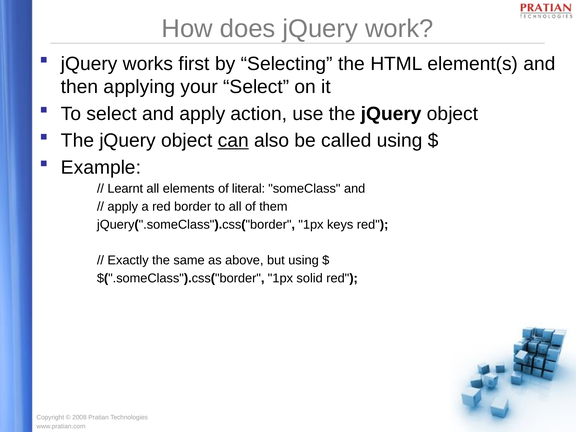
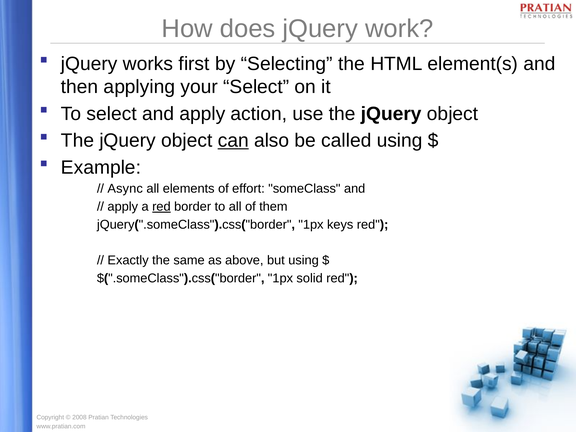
Learnt: Learnt -> Async
literal: literal -> effort
red at (161, 207) underline: none -> present
